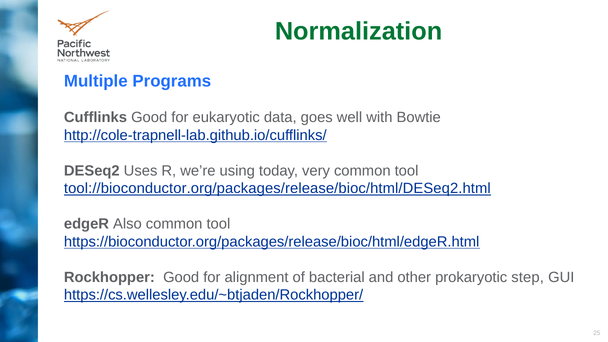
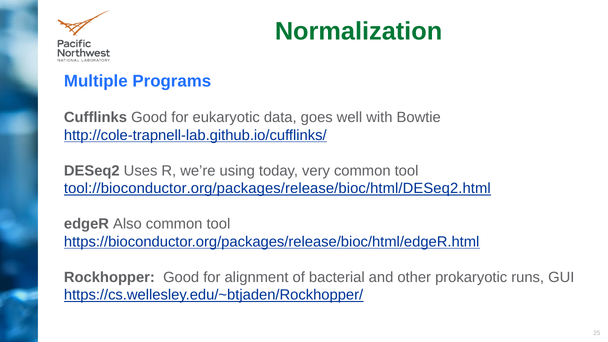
step: step -> runs
